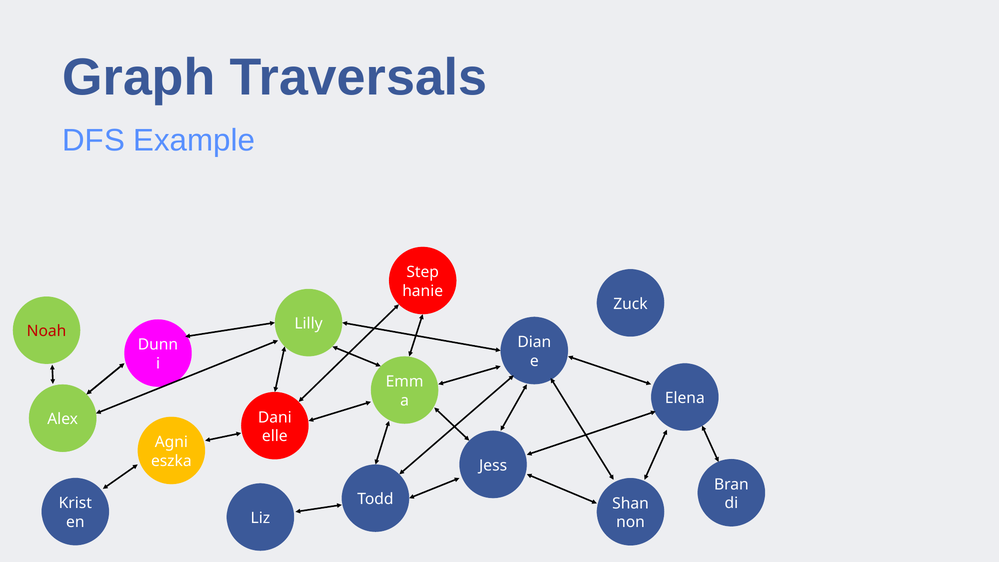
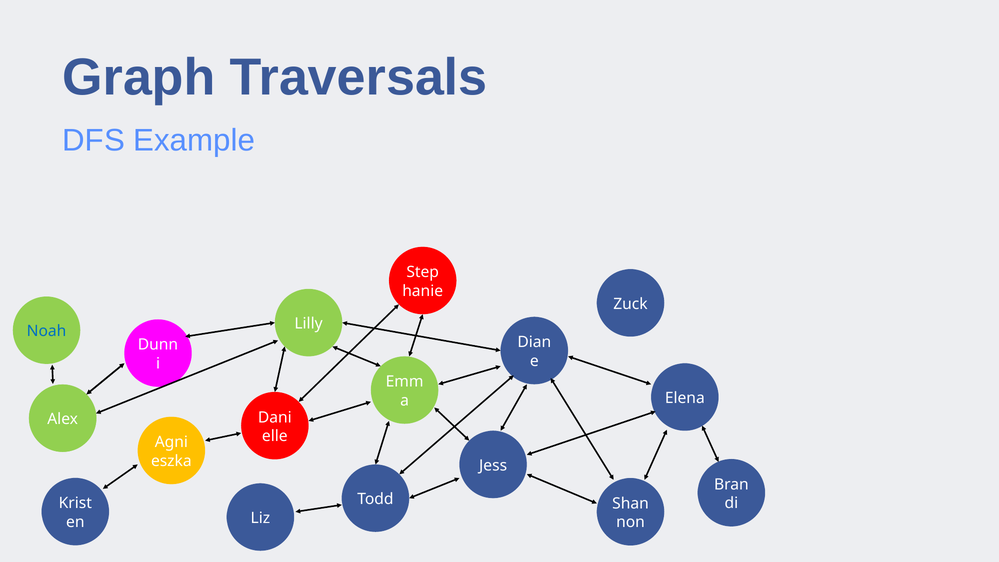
Noah colour: red -> blue
